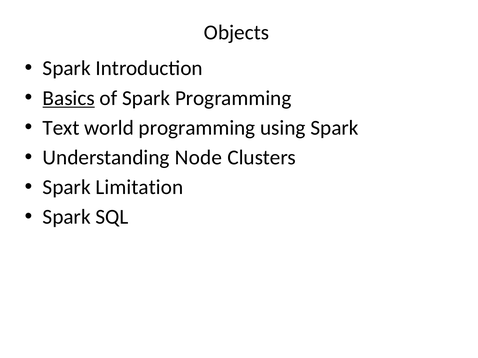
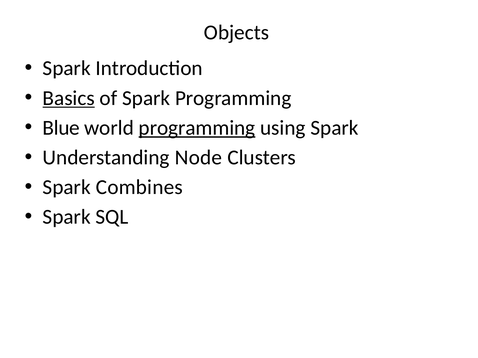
Text: Text -> Blue
programming at (197, 128) underline: none -> present
Limitation: Limitation -> Combines
